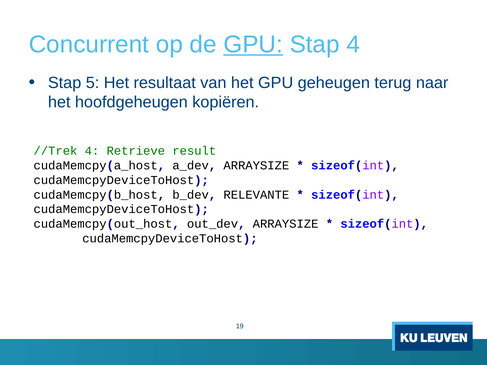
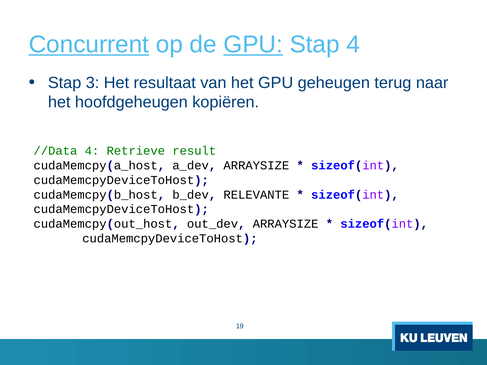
Concurrent underline: none -> present
5: 5 -> 3
//Trek: //Trek -> //Data
